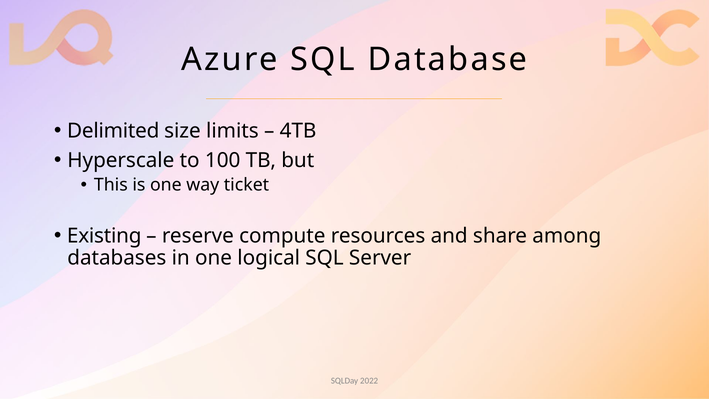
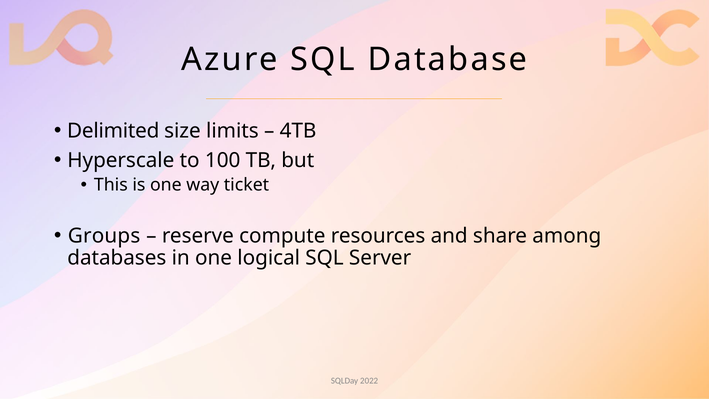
Existing: Existing -> Groups
